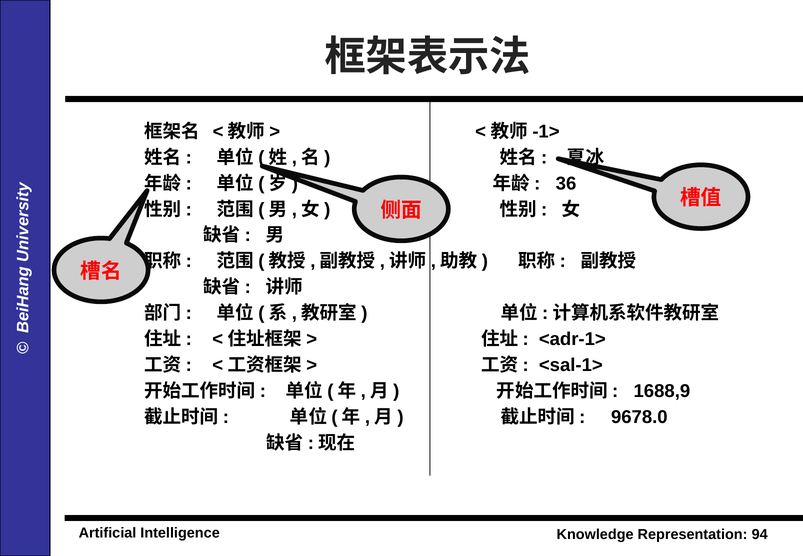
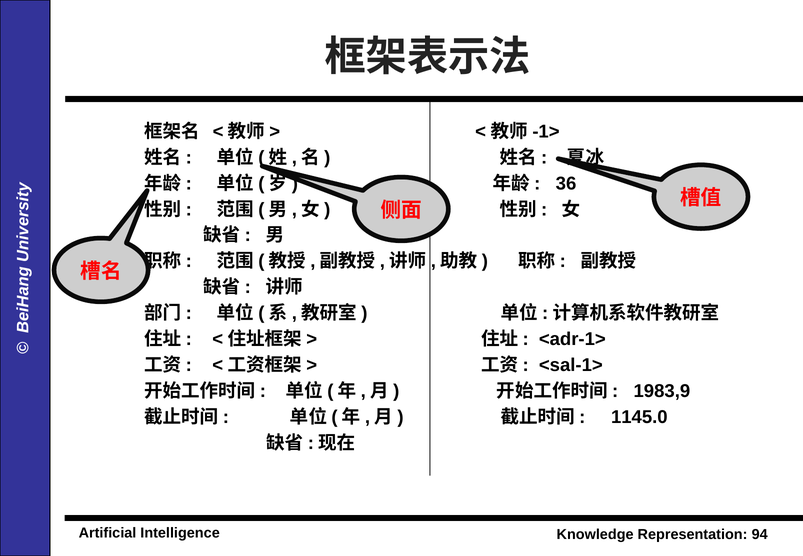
1688,9: 1688,9 -> 1983,9
9678.0: 9678.0 -> 1145.0
